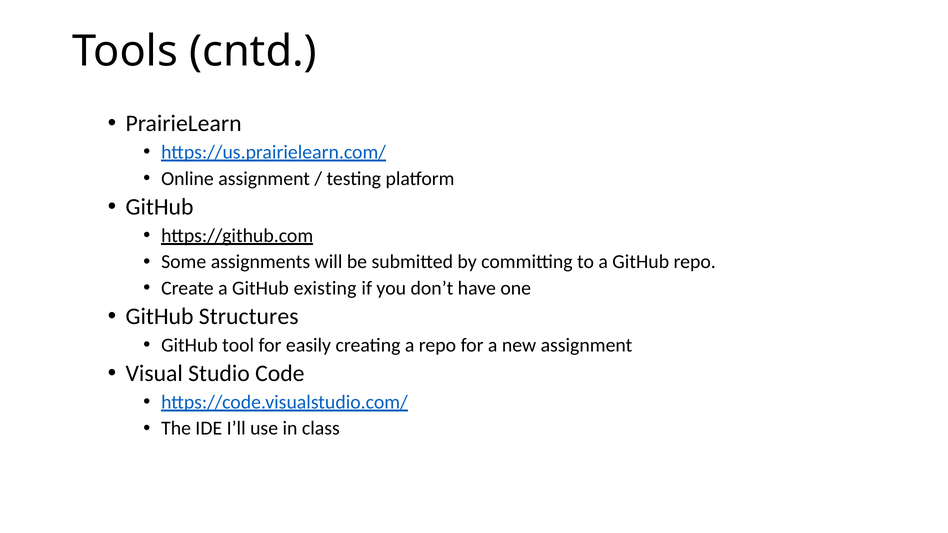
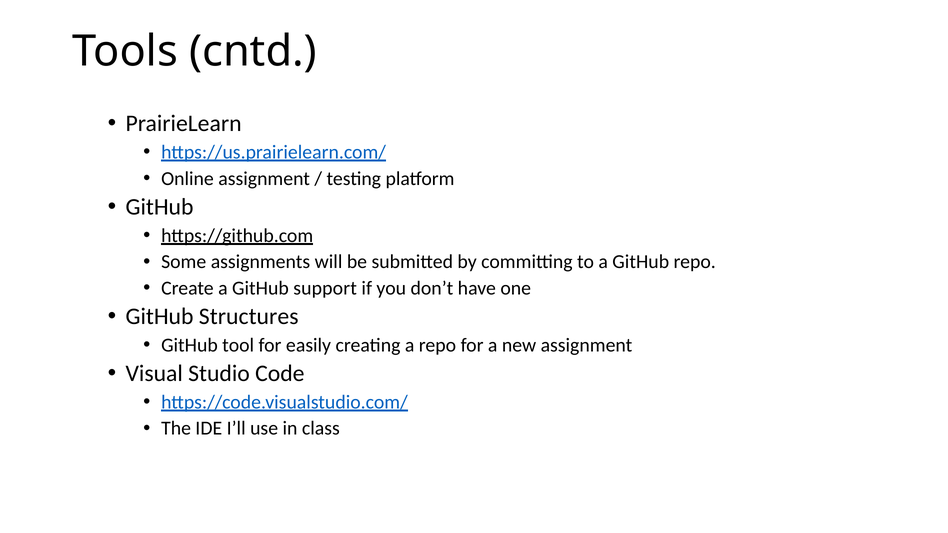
existing: existing -> support
